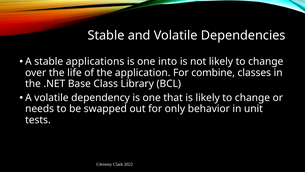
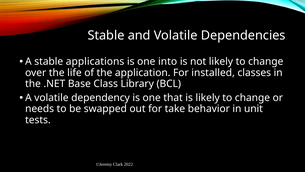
combine: combine -> installed
only: only -> take
